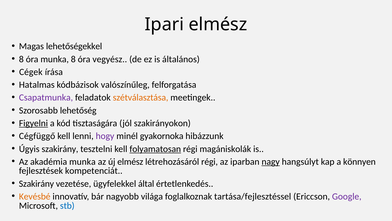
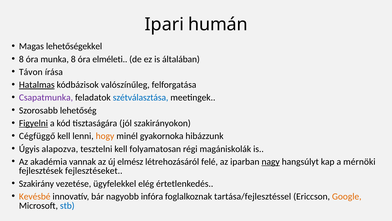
Ipari elmész: elmész -> humán
vegyész: vegyész -> elméleti
általános: általános -> általában
Cégek: Cégek -> Távon
Hatalmas underline: none -> present
szétválasztása colour: orange -> blue
hogy colour: purple -> orange
Úgyis szakirány: szakirány -> alapozva
folyamatosan underline: present -> none
akadémia munka: munka -> vannak
létrehozásáról régi: régi -> felé
könnyen: könnyen -> mérnöki
kompetenciát: kompetenciát -> fejlesztéseket
által: által -> elég
világa: világa -> infóra
Google colour: purple -> orange
